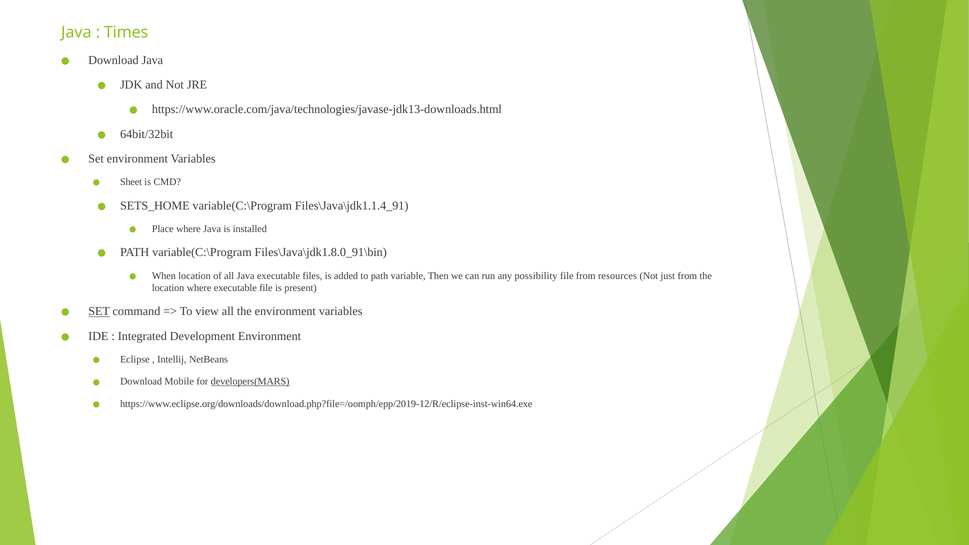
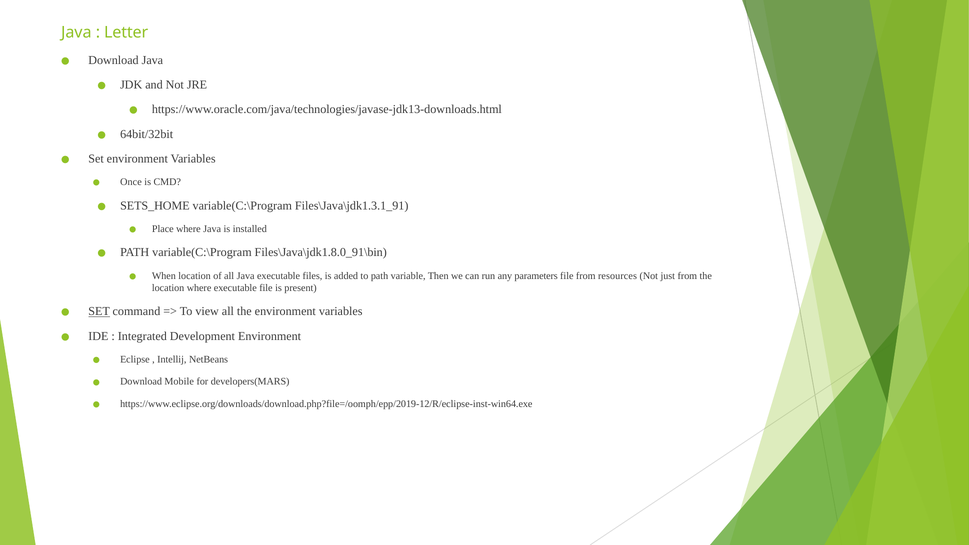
Times: Times -> Letter
Sheet: Sheet -> Once
Files\Java\jdk1.1.4_91: Files\Java\jdk1.1.4_91 -> Files\Java\jdk1.3.1_91
possibility: possibility -> parameters
developers(MARS underline: present -> none
